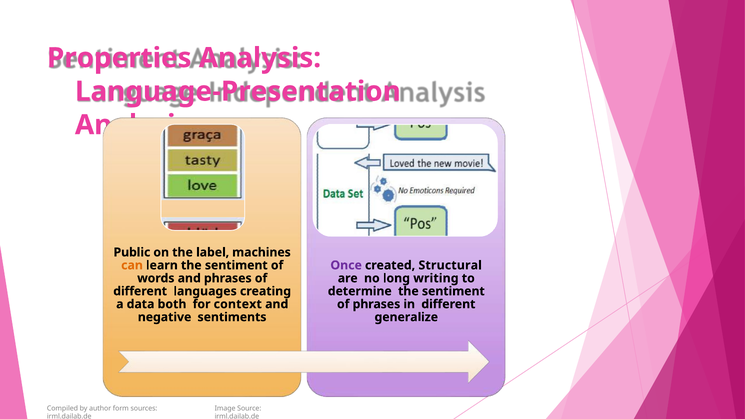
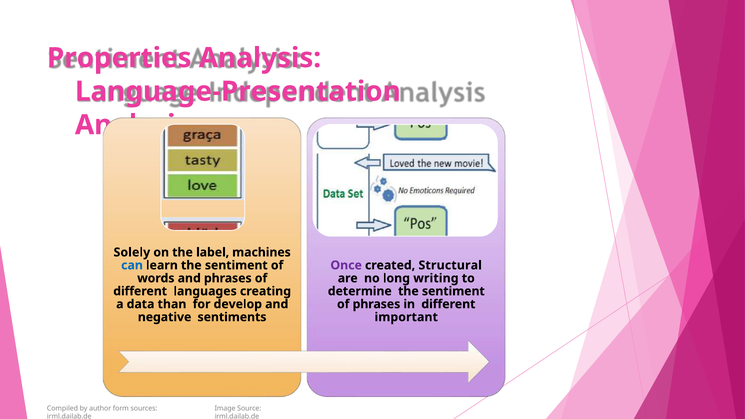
Public: Public -> Solely
can colour: orange -> blue
both: both -> than
context: context -> develop
generalize: generalize -> important
